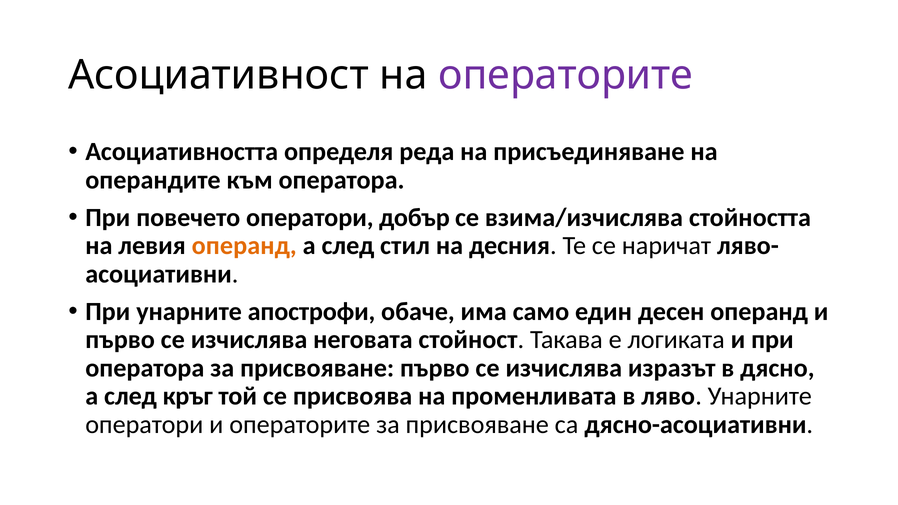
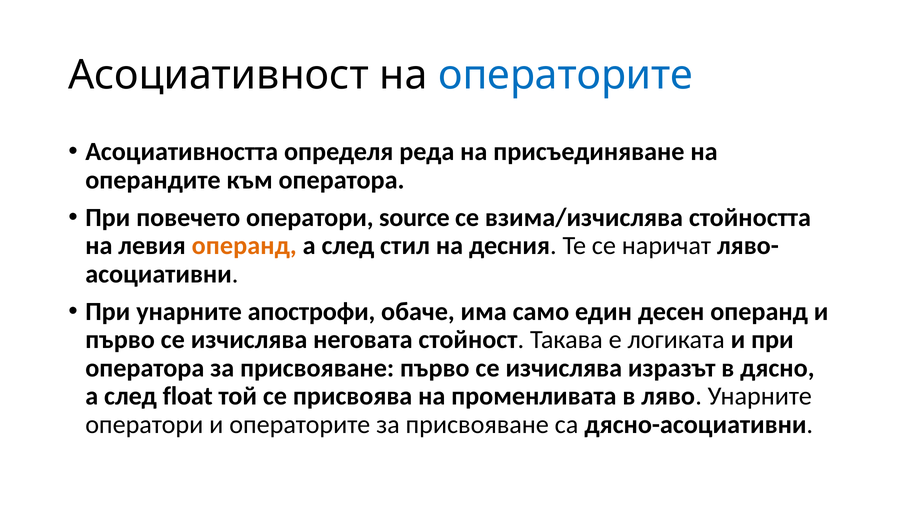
операторите at (566, 75) colour: purple -> blue
добър: добър -> source
кръг: кръг -> float
